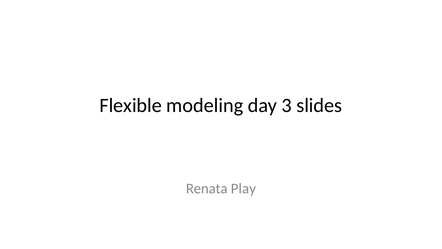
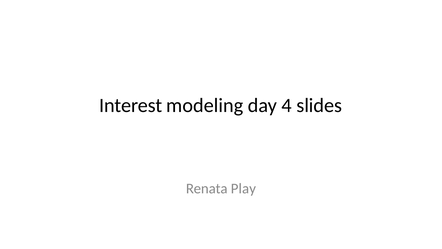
Flexible: Flexible -> Interest
3: 3 -> 4
